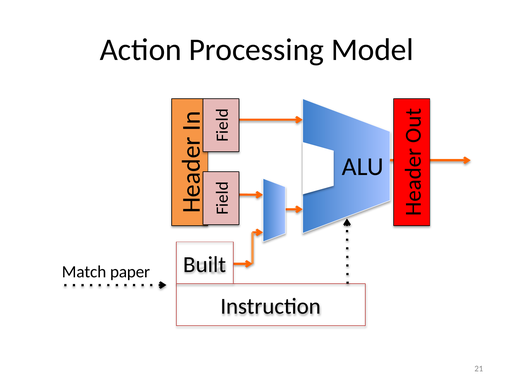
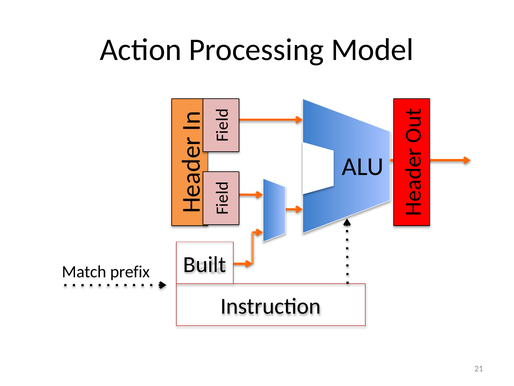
paper: paper -> prefix
